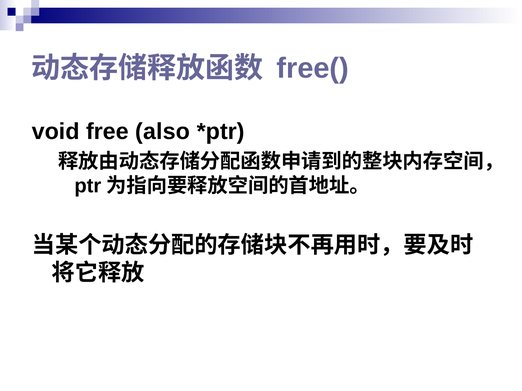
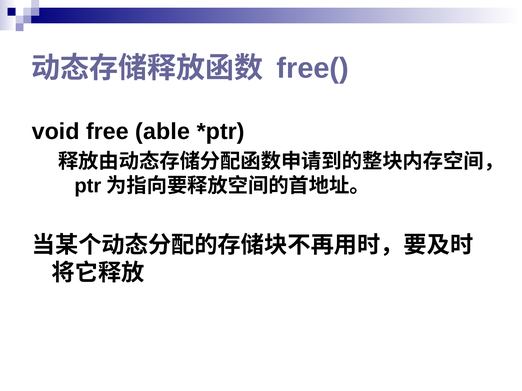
also: also -> able
